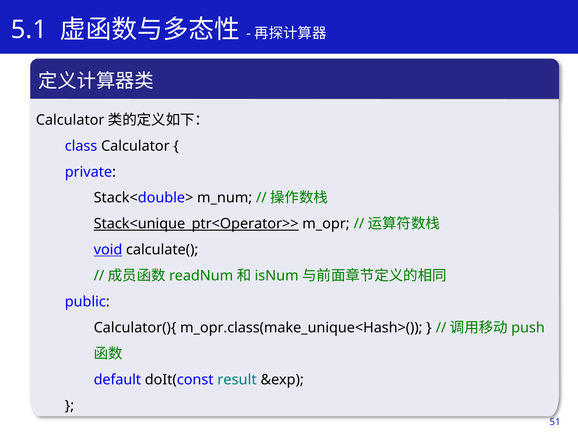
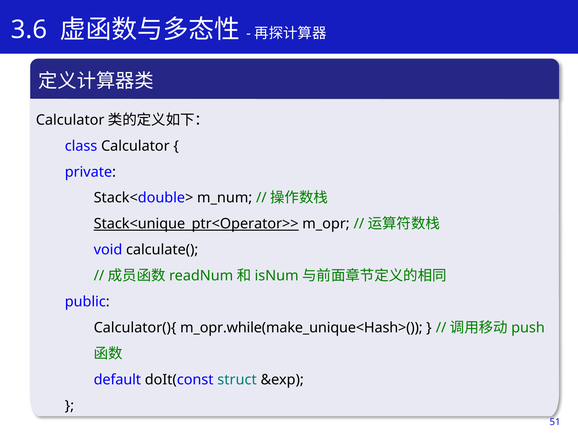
5.1: 5.1 -> 3.6
void underline: present -> none
m_opr.class(make_unique<Hash>(: m_opr.class(make_unique<Hash>( -> m_opr.while(make_unique<Hash>(
result: result -> struct
